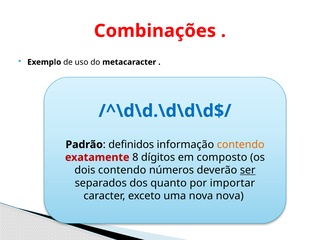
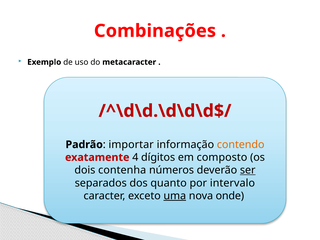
/^\d\d.\d\d\d$/ colour: blue -> red
definidos: definidos -> importar
8: 8 -> 4
dois contendo: contendo -> contenha
importar: importar -> intervalo
uma underline: none -> present
nova nova: nova -> onde
